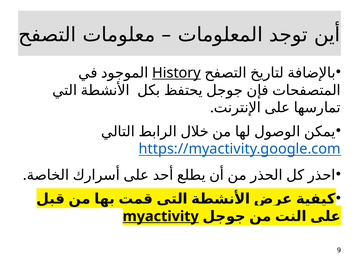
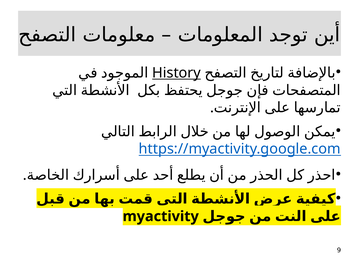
myactivity underline: present -> none
